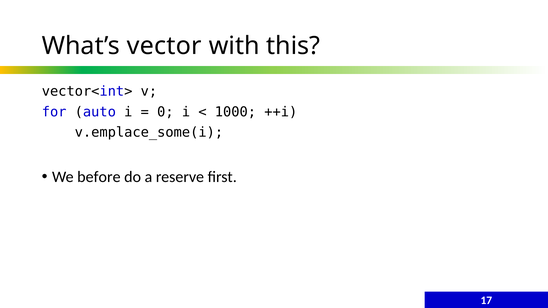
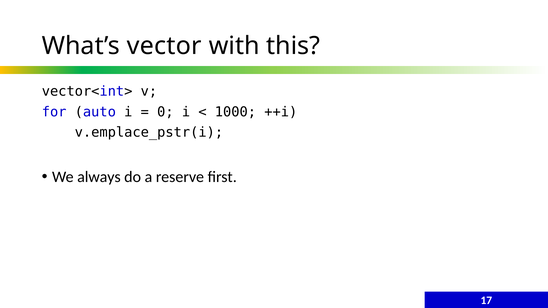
v.emplace_some(i: v.emplace_some(i -> v.emplace_pstr(i
before: before -> always
